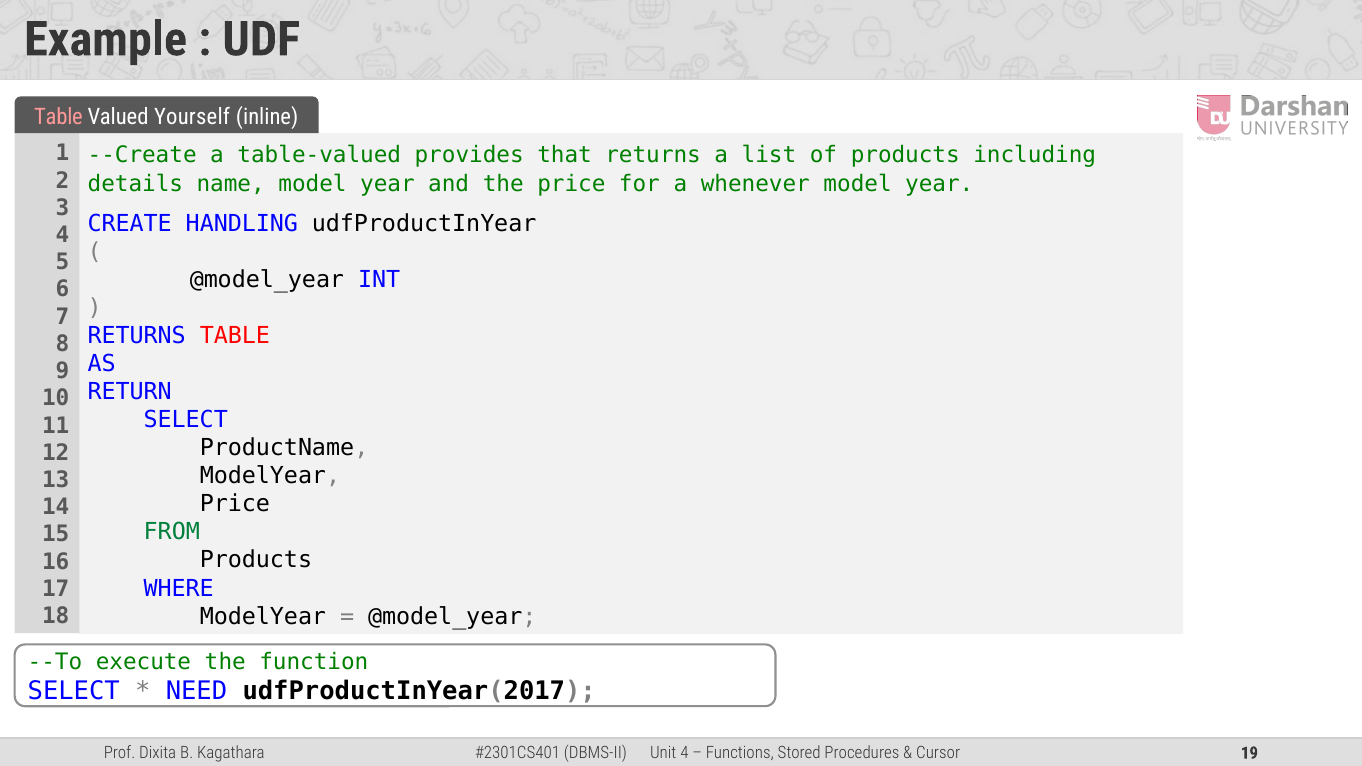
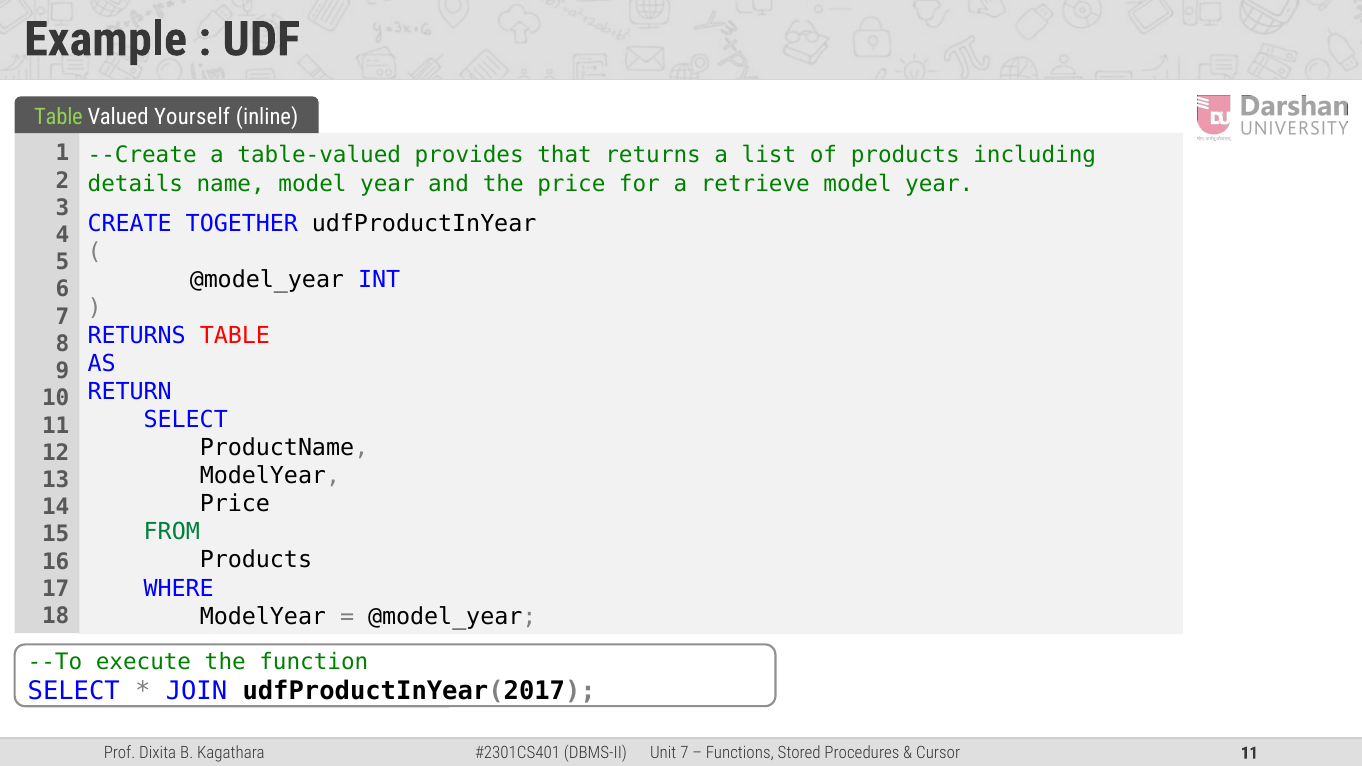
Table at (58, 117) colour: pink -> light green
whenever: whenever -> retrieve
HANDLING: HANDLING -> TOGETHER
NEED: NEED -> JOIN
4 at (684, 753): 4 -> 7
19 at (1249, 753): 19 -> 11
